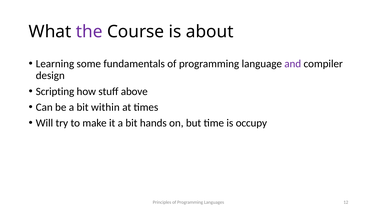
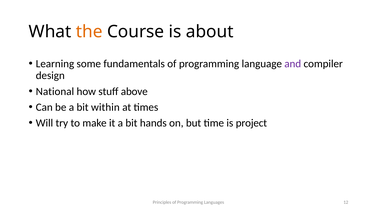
the colour: purple -> orange
Scripting: Scripting -> National
occupy: occupy -> project
